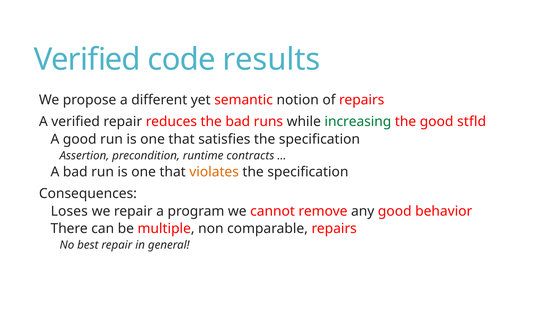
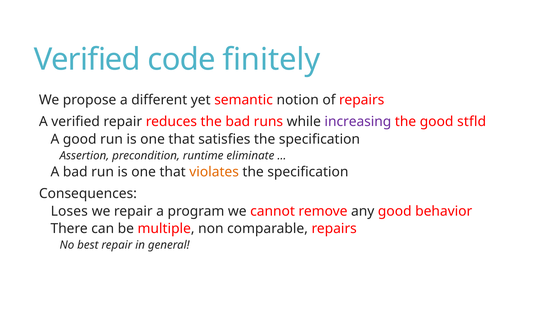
results: results -> finitely
increasing colour: green -> purple
contracts: contracts -> eliminate
